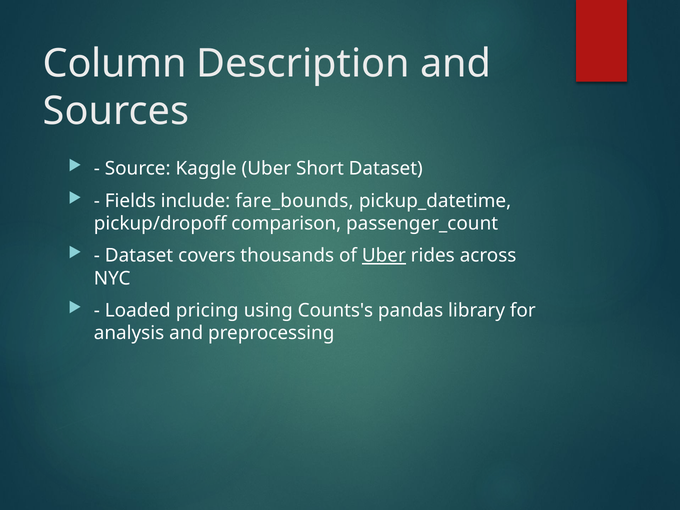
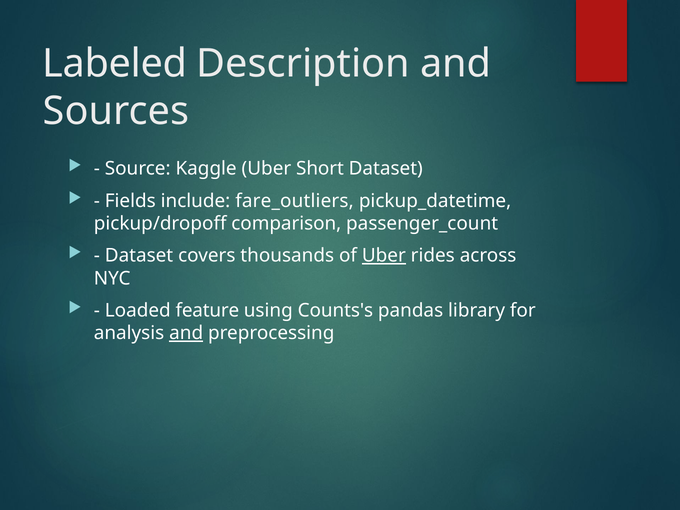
Column: Column -> Labeled
fare_bounds: fare_bounds -> fare_outliers
pricing: pricing -> feature
and at (186, 333) underline: none -> present
